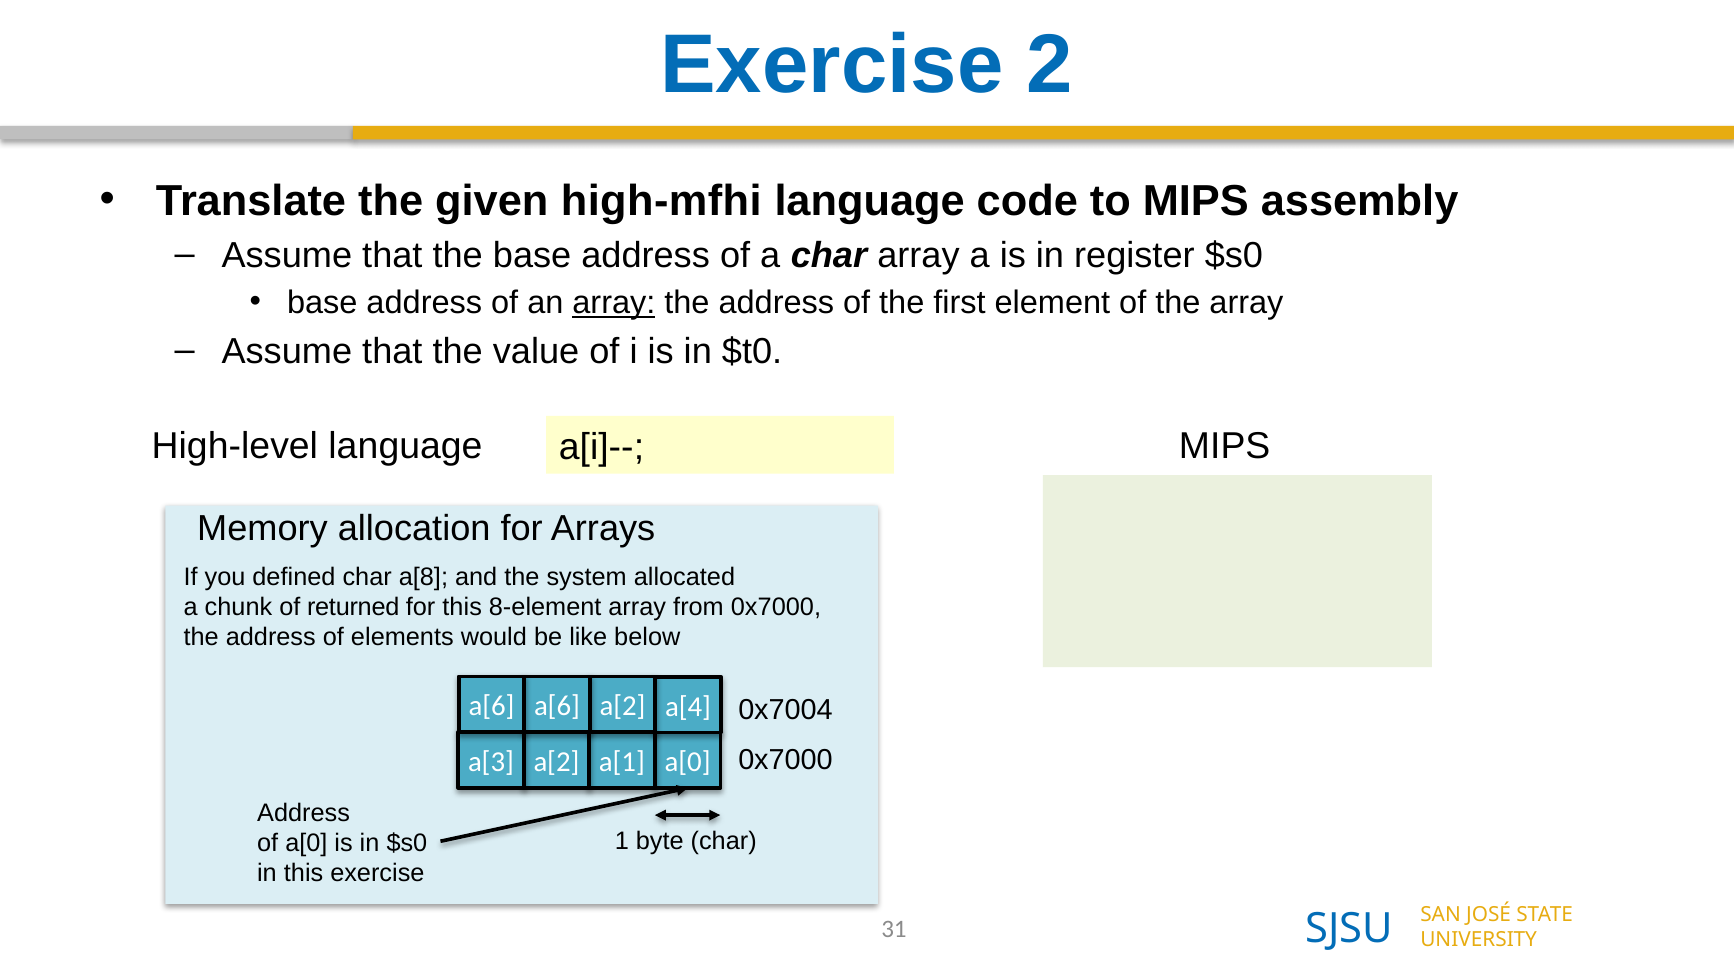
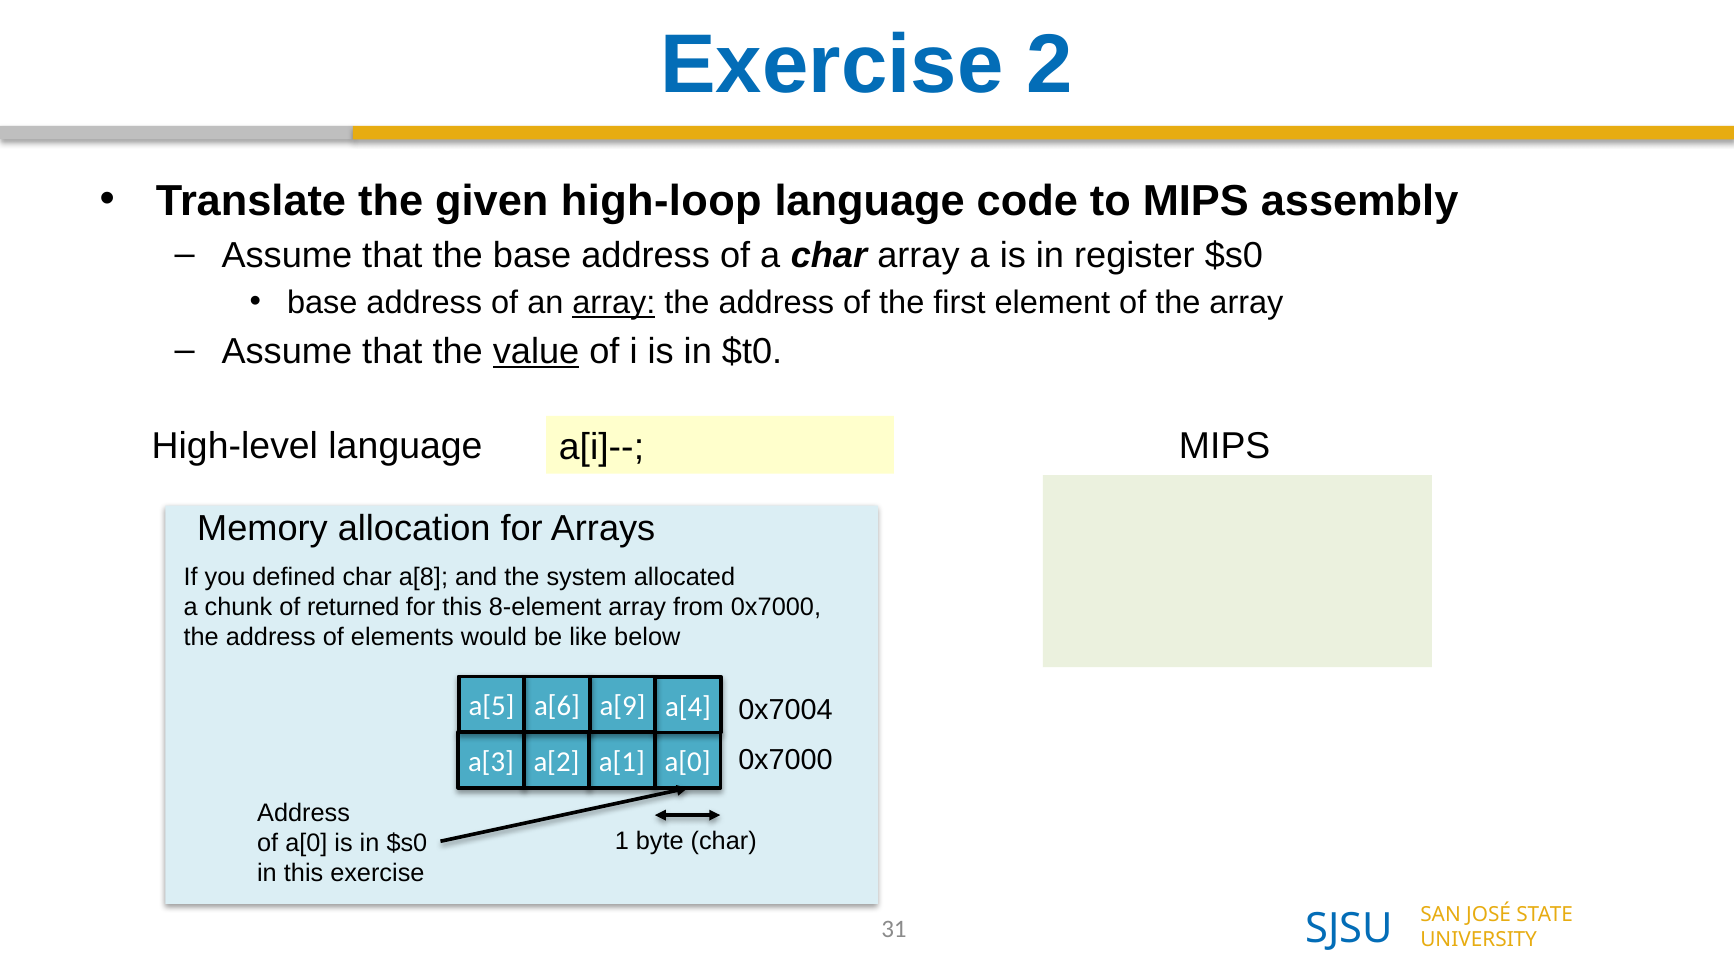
high-mfhi: high-mfhi -> high-loop
value underline: none -> present
a[6 at (491, 707): a[6 -> a[5
a[2 at (622, 707): a[2 -> a[9
